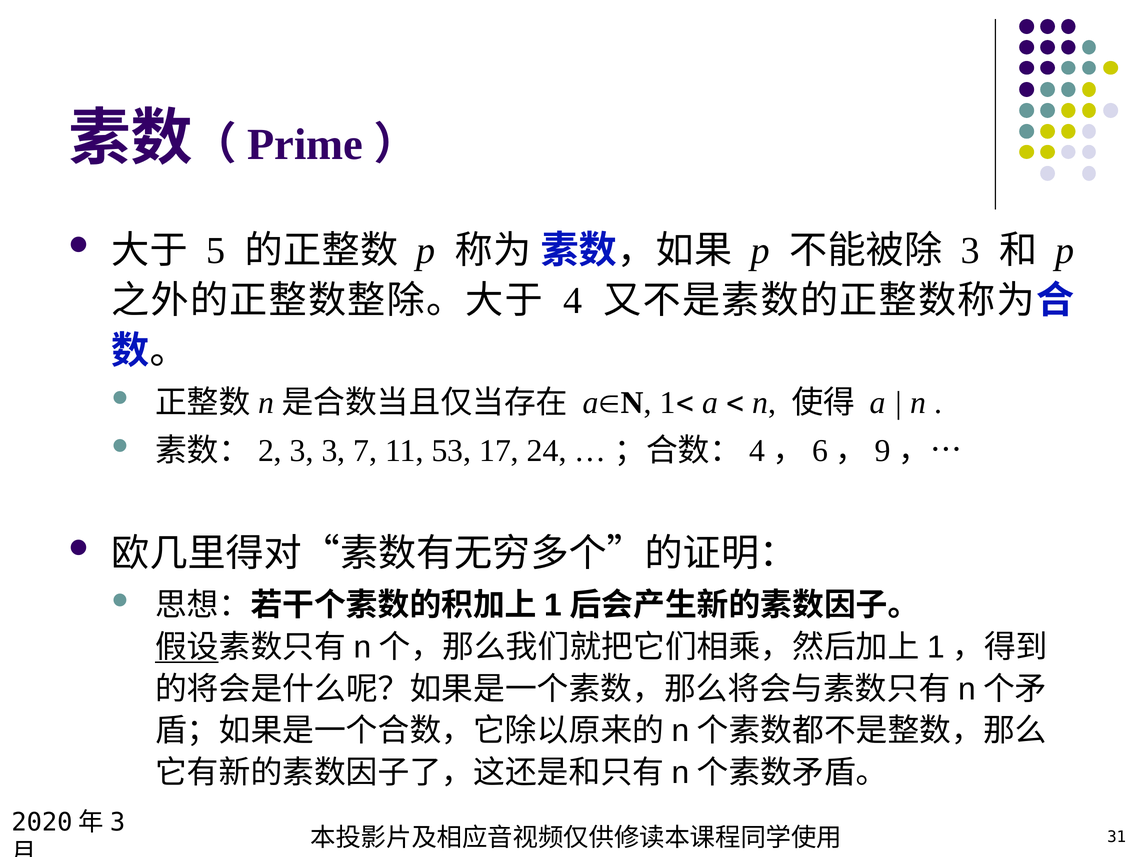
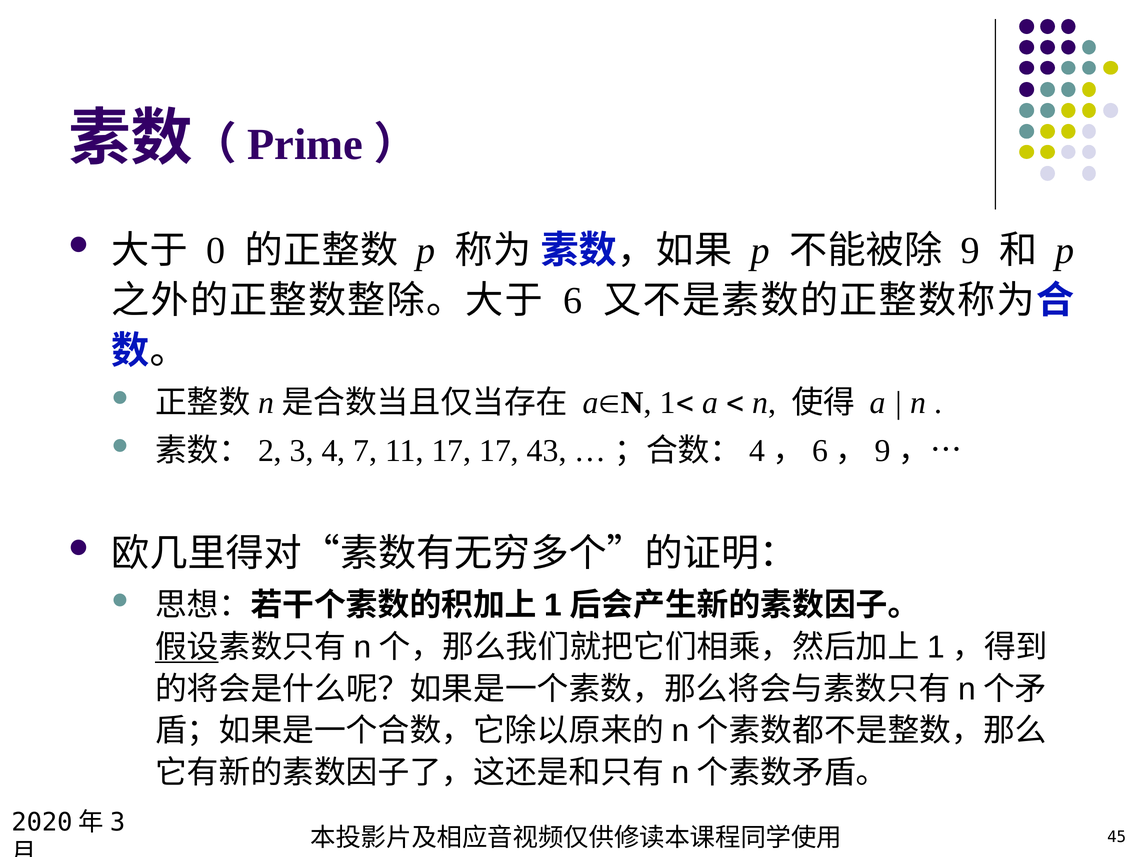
5: 5 -> 0
3 at (970, 251): 3 -> 9
4: 4 -> 6
3 3: 3 -> 4
11 53: 53 -> 17
24: 24 -> 43
31: 31 -> 45
